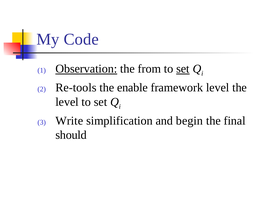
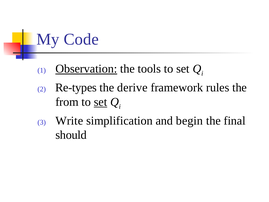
from: from -> tools
set at (183, 69) underline: present -> none
Re-tools: Re-tools -> Re-types
enable: enable -> derive
framework level: level -> rules
level at (67, 102): level -> from
set at (101, 102) underline: none -> present
